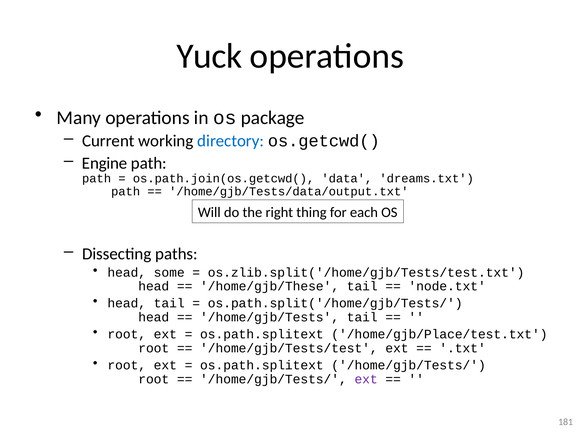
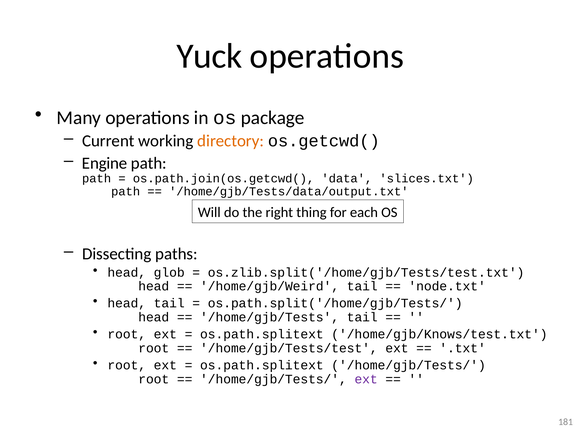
directory colour: blue -> orange
dreams.txt: dreams.txt -> slices.txt
some: some -> glob
/home/gjb/These: /home/gjb/These -> /home/gjb/Weird
/home/gjb/Place/test.txt: /home/gjb/Place/test.txt -> /home/gjb/Knows/test.txt
